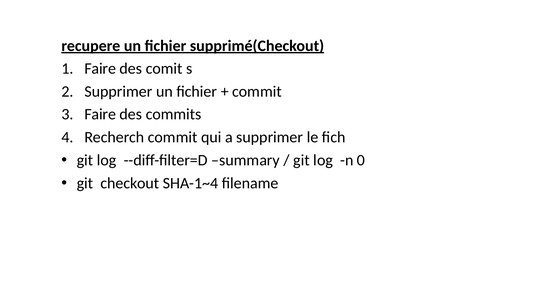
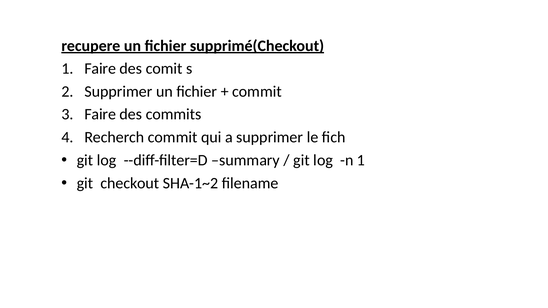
n 0: 0 -> 1
SHA-1~4: SHA-1~4 -> SHA-1~2
